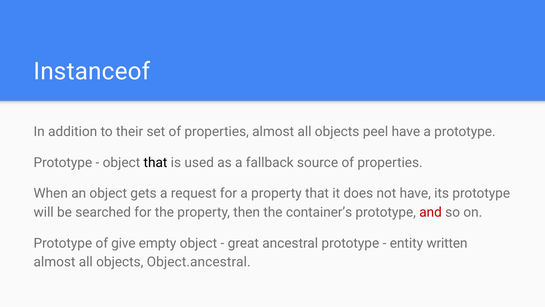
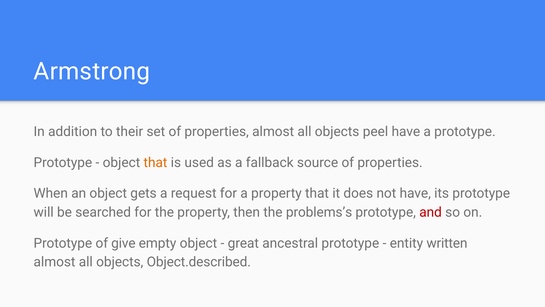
Instanceof: Instanceof -> Armstrong
that at (155, 162) colour: black -> orange
container’s: container’s -> problems’s
Object.ancestral: Object.ancestral -> Object.described
